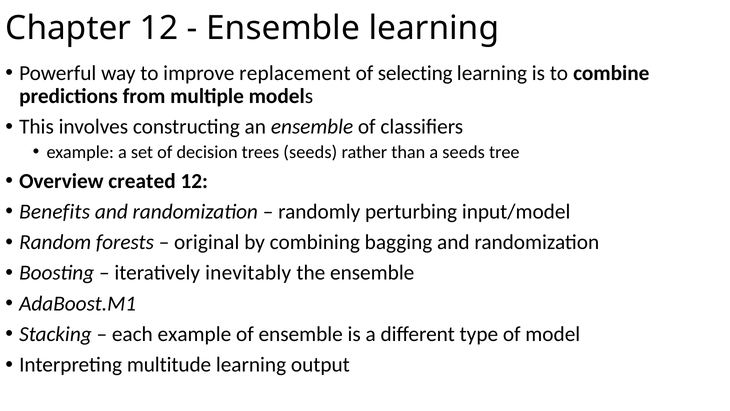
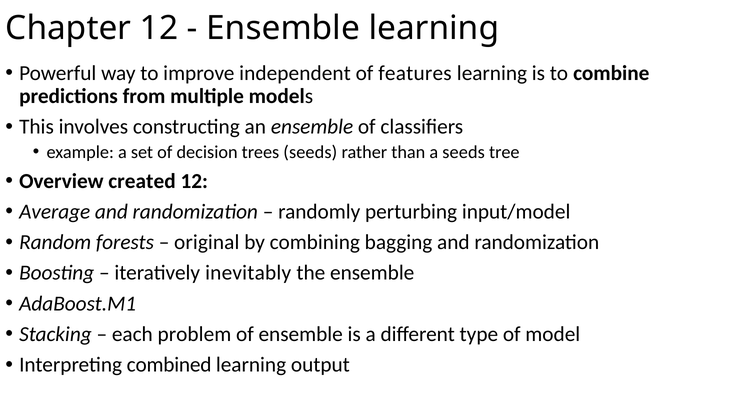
replacement: replacement -> independent
selecting: selecting -> features
Benefits: Benefits -> Average
each example: example -> problem
multitude: multitude -> combined
